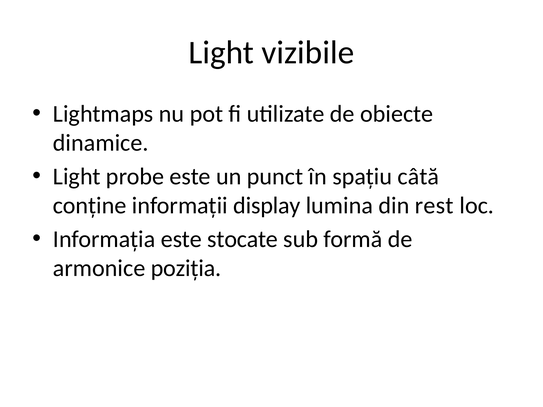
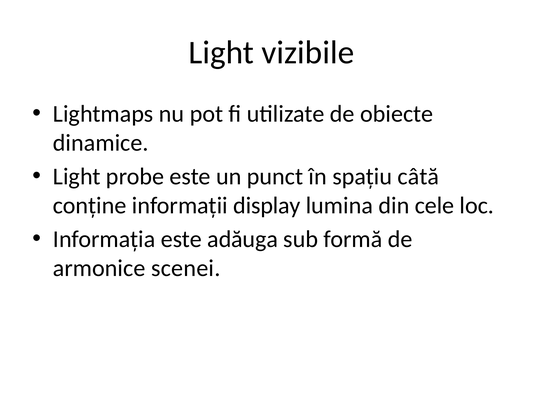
rest: rest -> cele
stocate: stocate -> adăuga
poziția: poziția -> scenei
